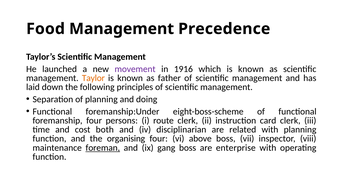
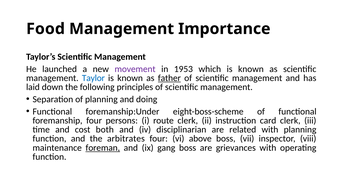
Precedence: Precedence -> Importance
1916: 1916 -> 1953
Taylor colour: orange -> blue
father underline: none -> present
organising: organising -> arbitrates
enterprise: enterprise -> grievances
